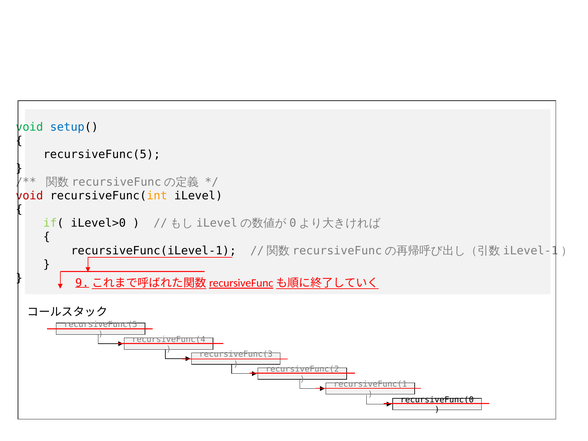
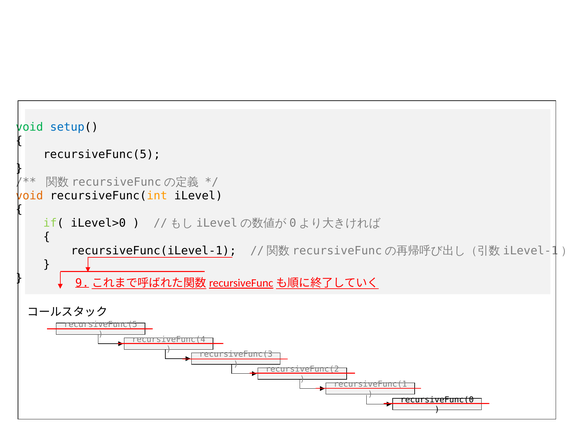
void at (29, 196) colour: red -> orange
